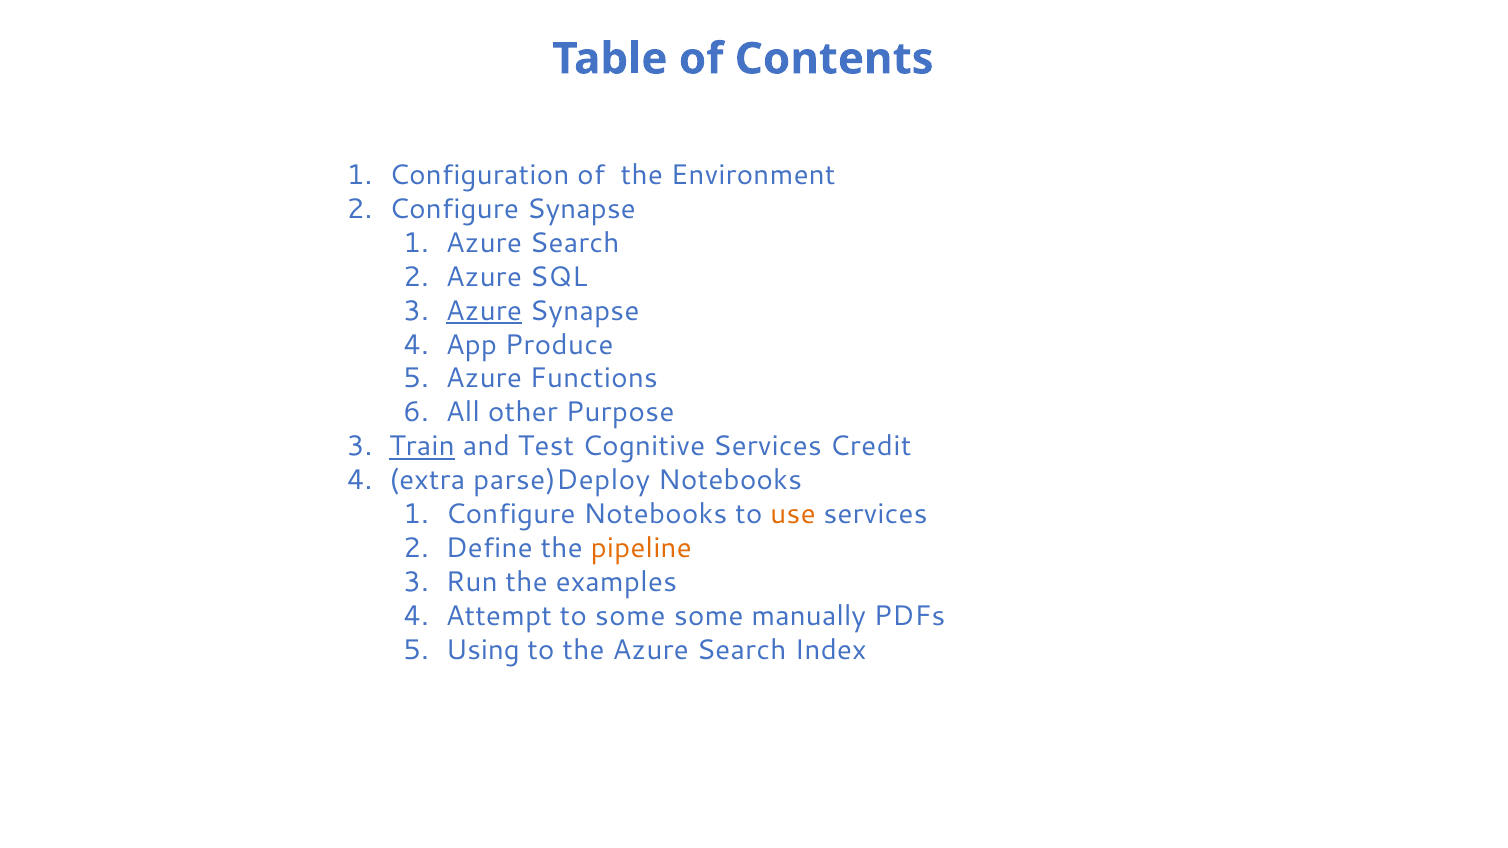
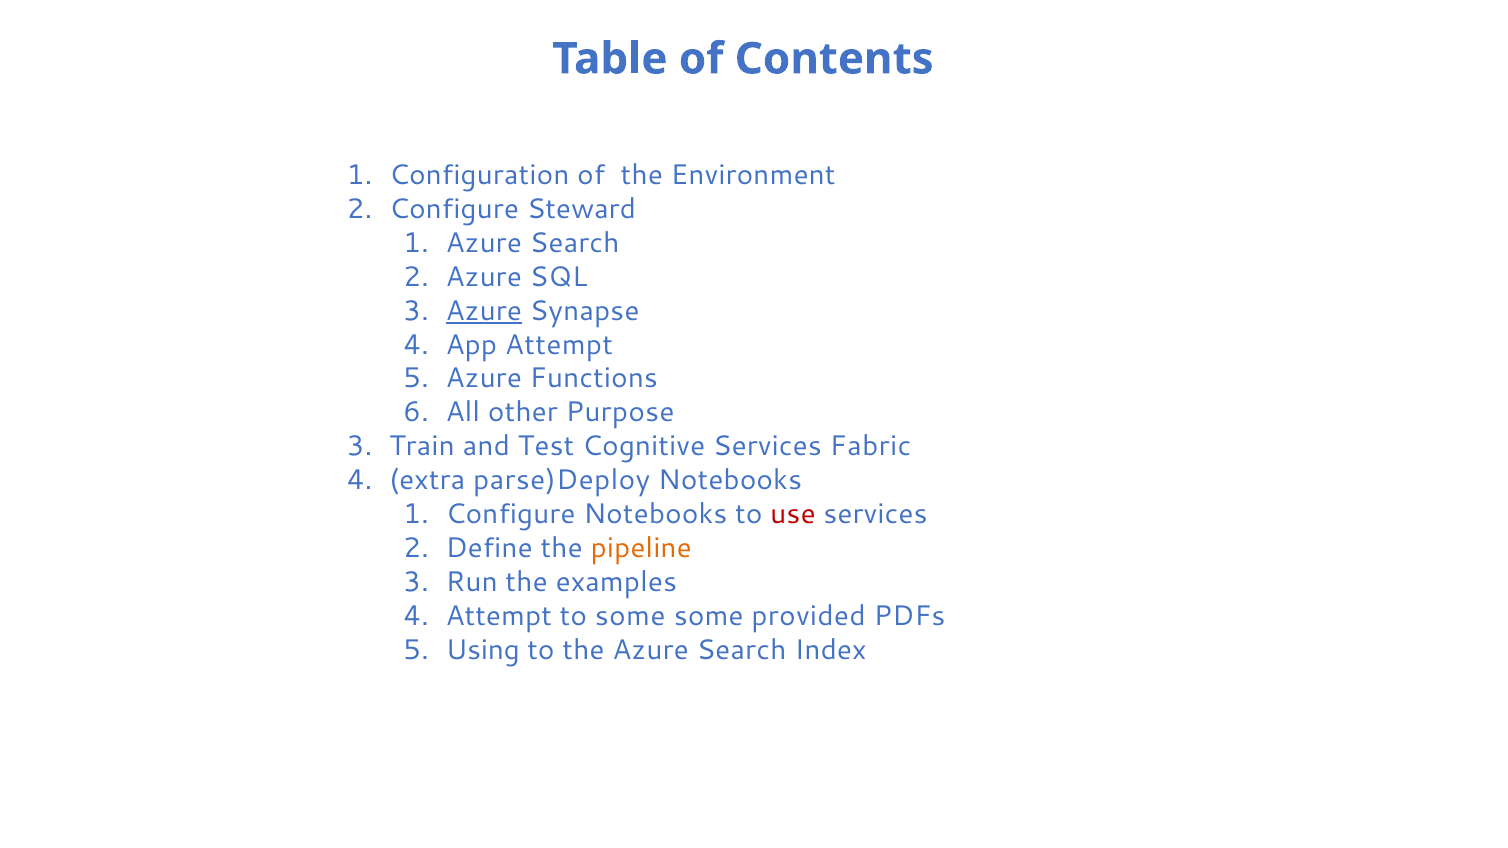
Configure Synapse: Synapse -> Steward
App Produce: Produce -> Attempt
Train underline: present -> none
Credit: Credit -> Fabric
use colour: orange -> red
manually: manually -> provided
